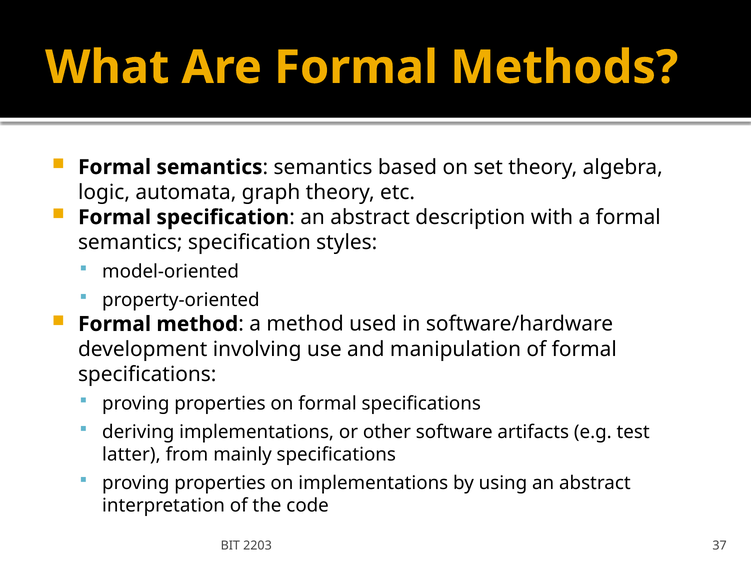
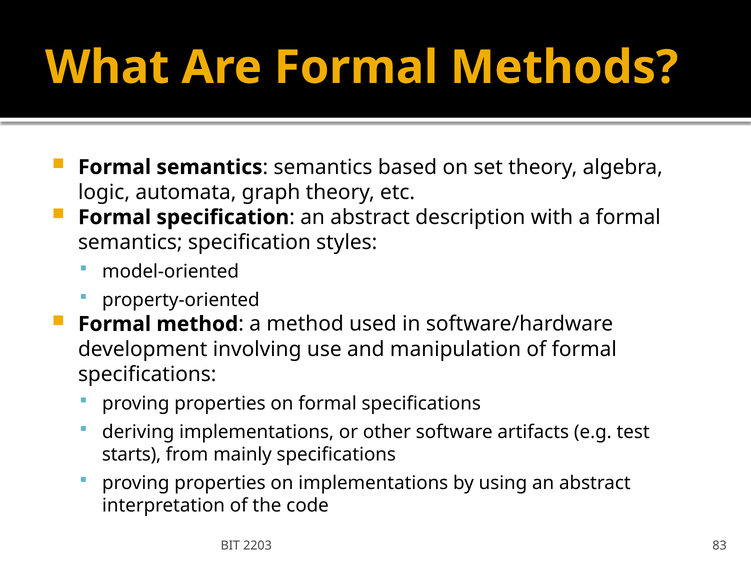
latter: latter -> starts
37: 37 -> 83
